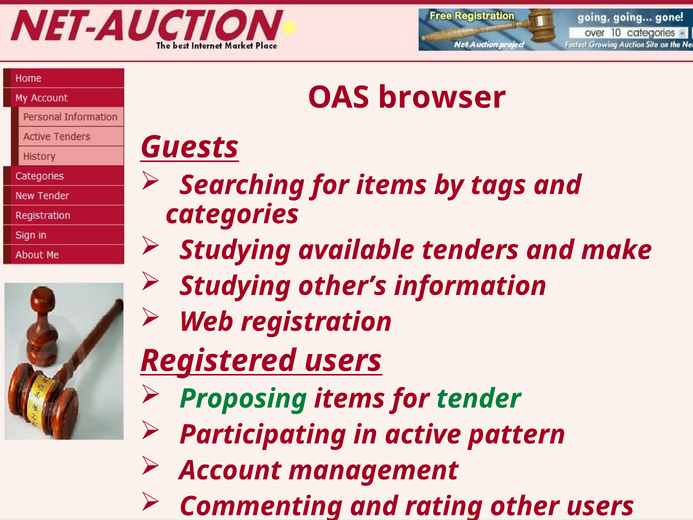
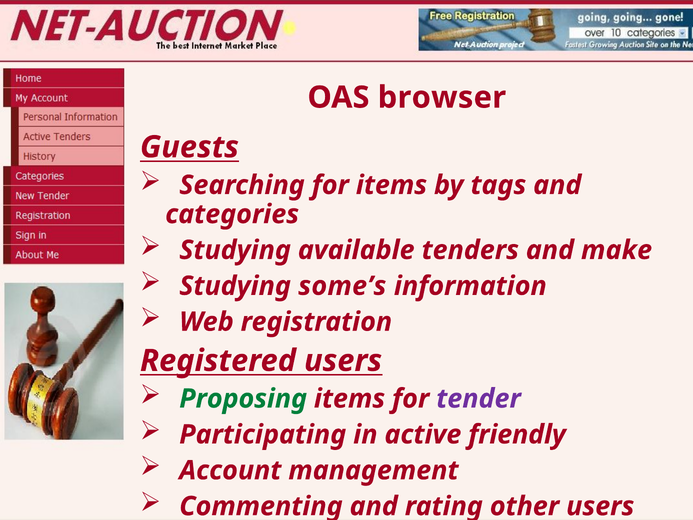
other’s: other’s -> some’s
tender colour: green -> purple
pattern: pattern -> friendly
